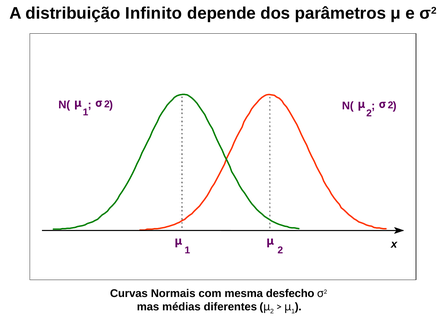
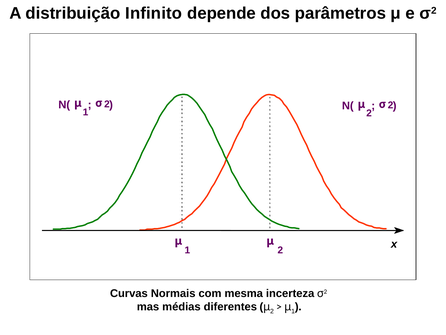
desfecho: desfecho -> incerteza
